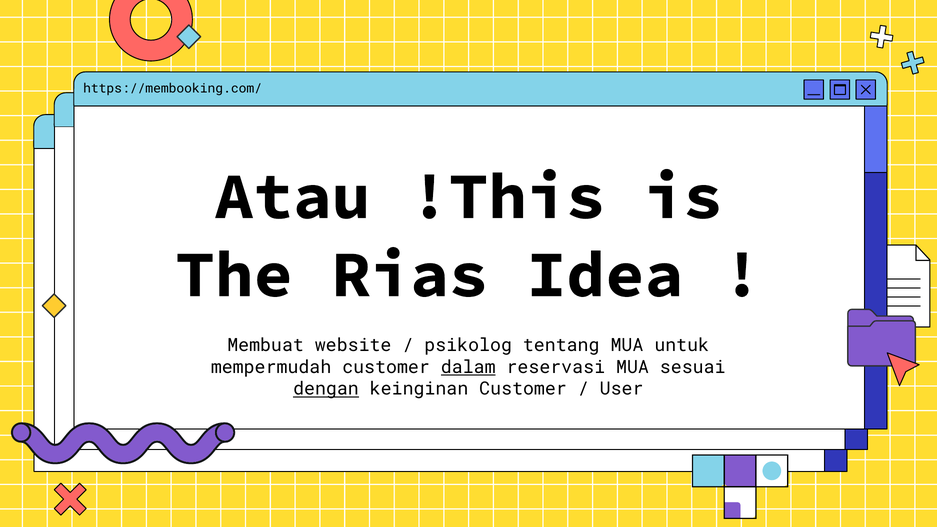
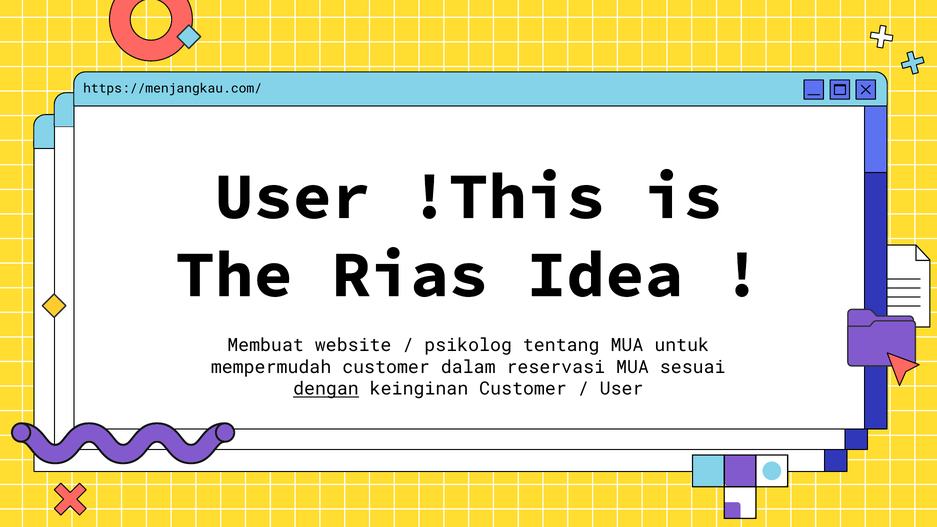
https://membooking.com/: https://membooking.com/ -> https://menjangkau.com/
Atau at (293, 197): Atau -> User
dalam underline: present -> none
